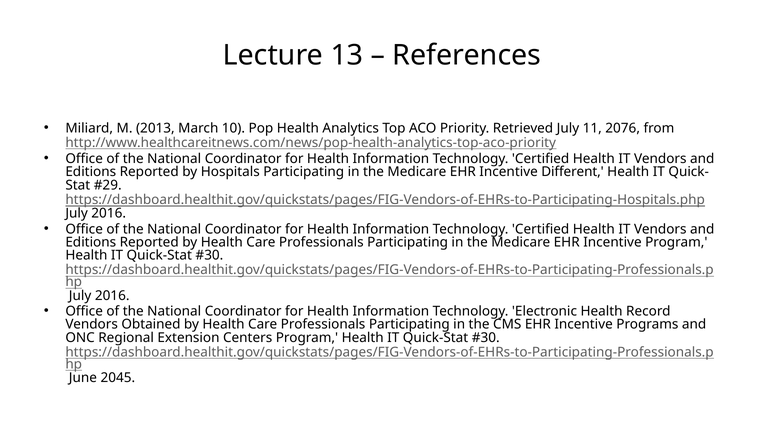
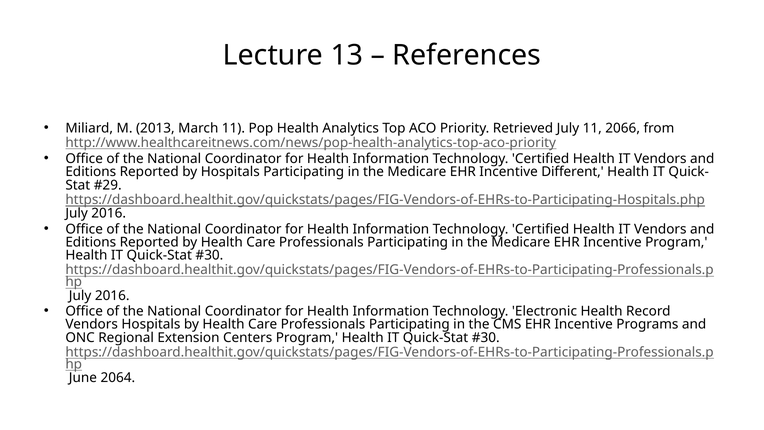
March 10: 10 -> 11
2076: 2076 -> 2066
Vendors Obtained: Obtained -> Hospitals
2045: 2045 -> 2064
